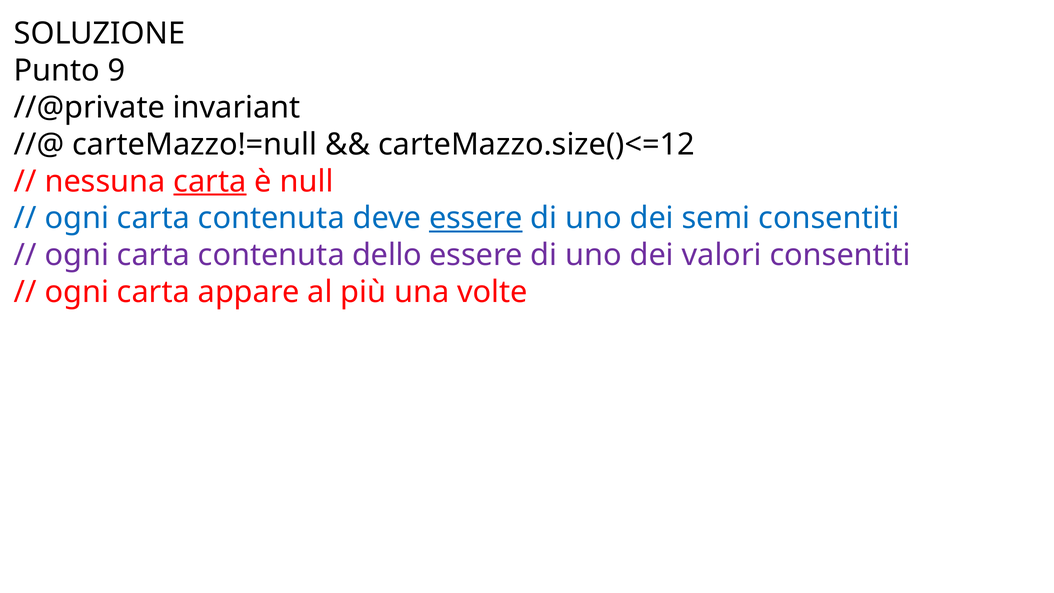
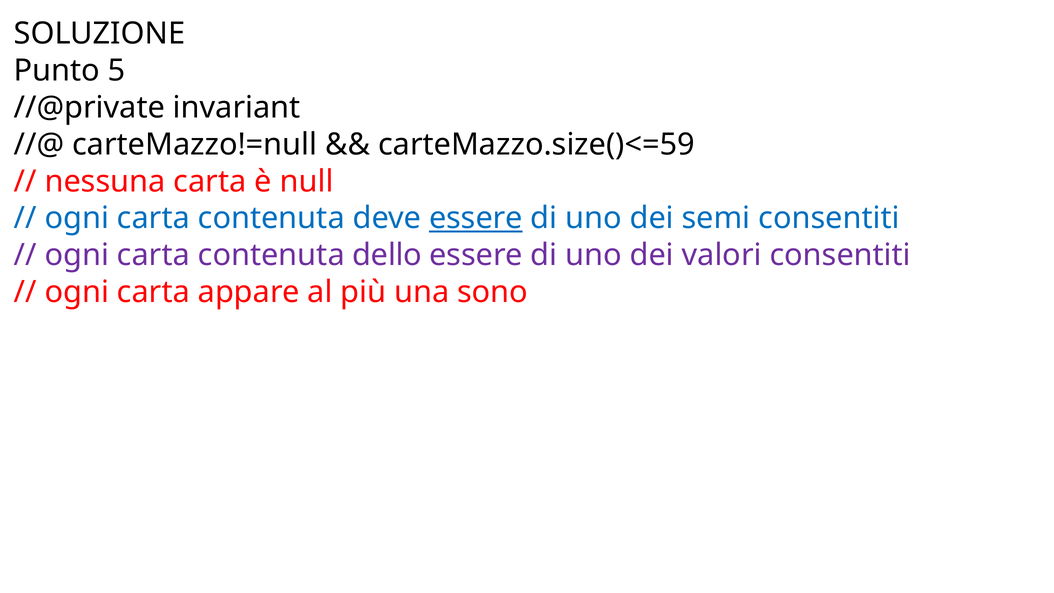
9: 9 -> 5
carteMazzo.size()<=12: carteMazzo.size()<=12 -> carteMazzo.size()<=59
carta at (210, 181) underline: present -> none
volte: volte -> sono
